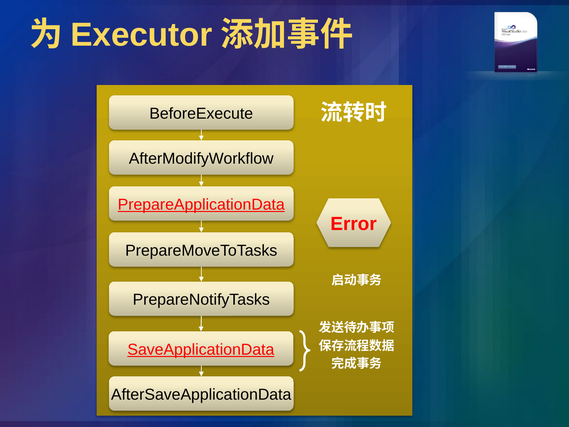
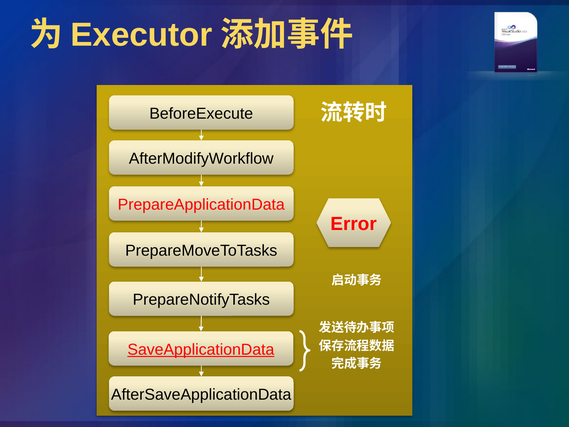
PrepareApplicationData underline: present -> none
